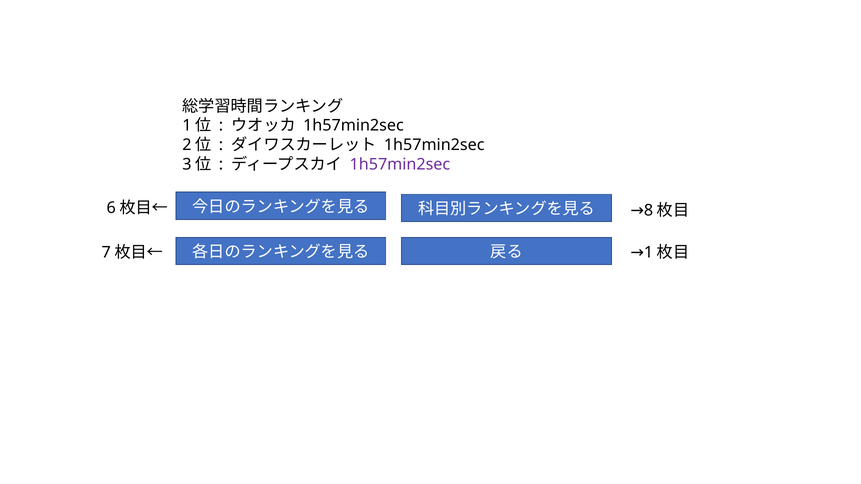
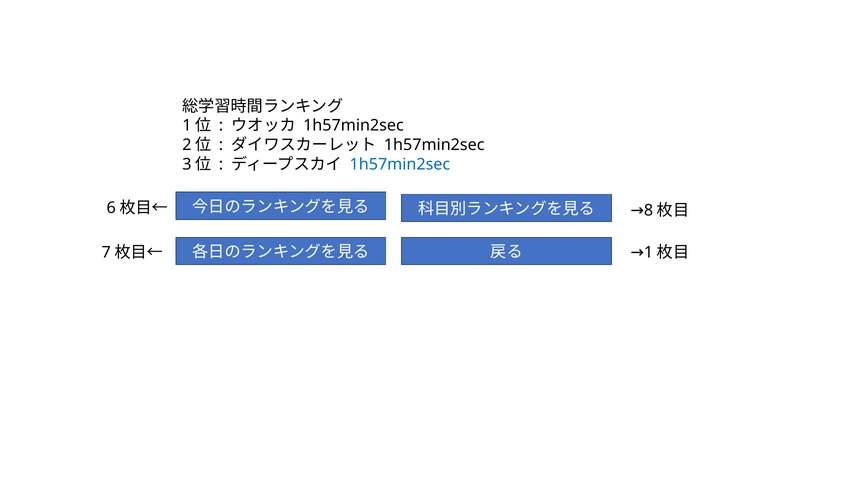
1h57min2sec at (400, 164) colour: purple -> blue
